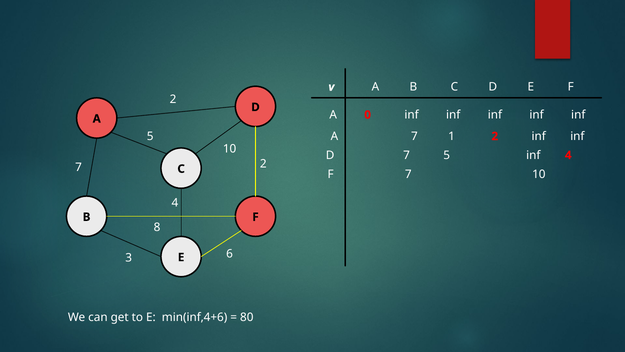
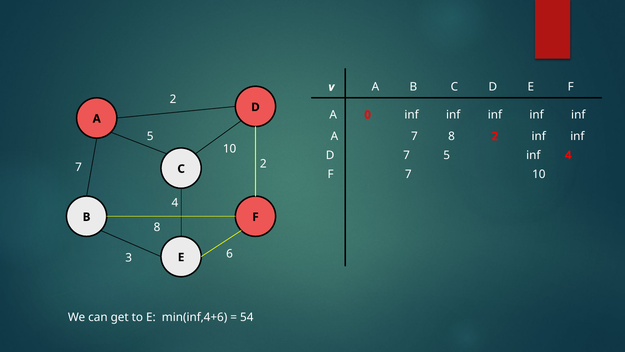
7 1: 1 -> 8
80: 80 -> 54
